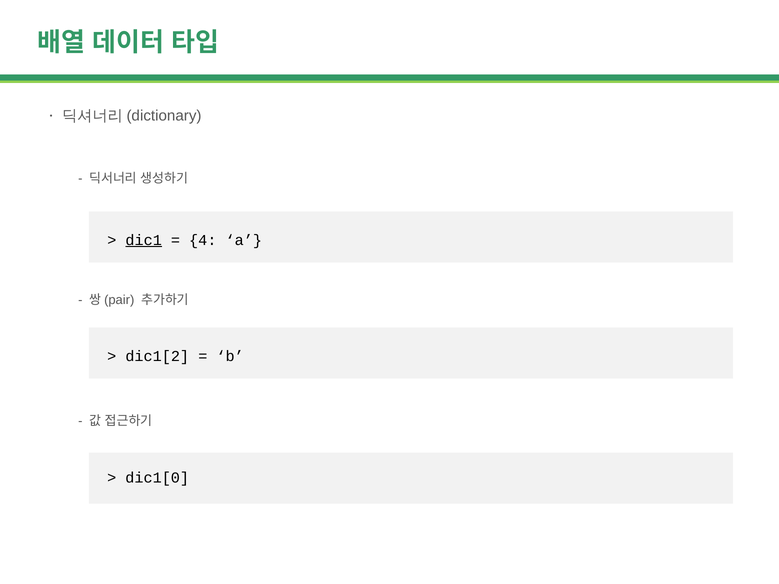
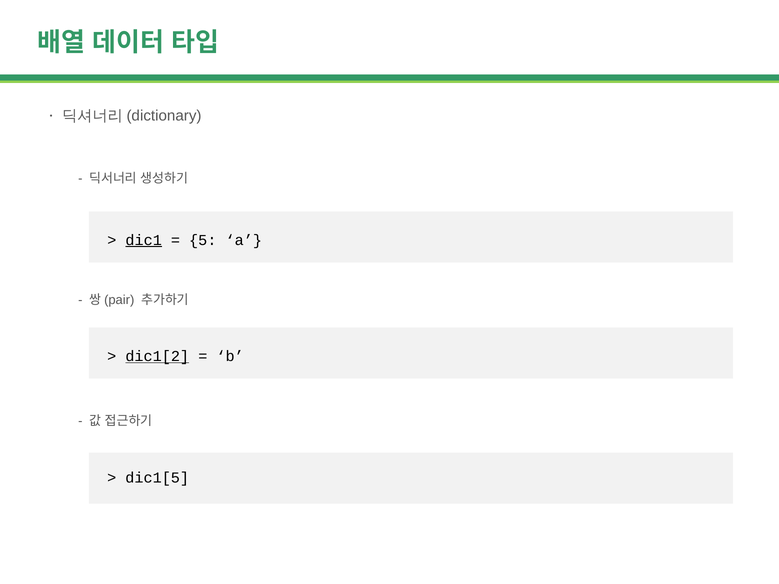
4: 4 -> 5
dic1[2 underline: none -> present
dic1[0: dic1[0 -> dic1[5
